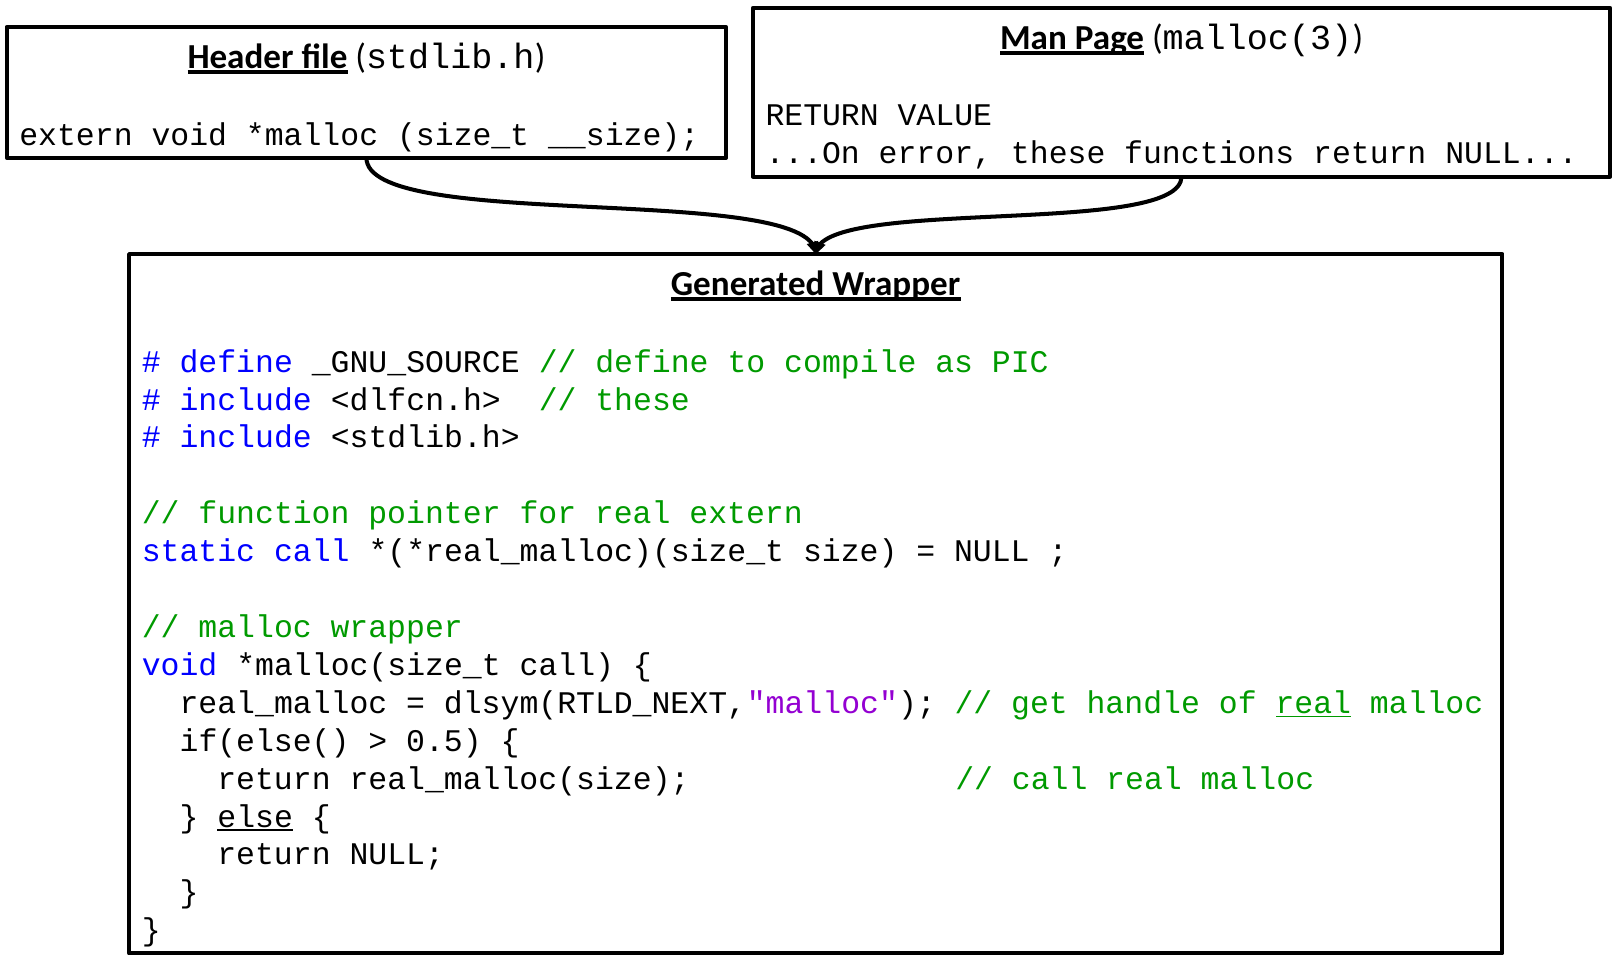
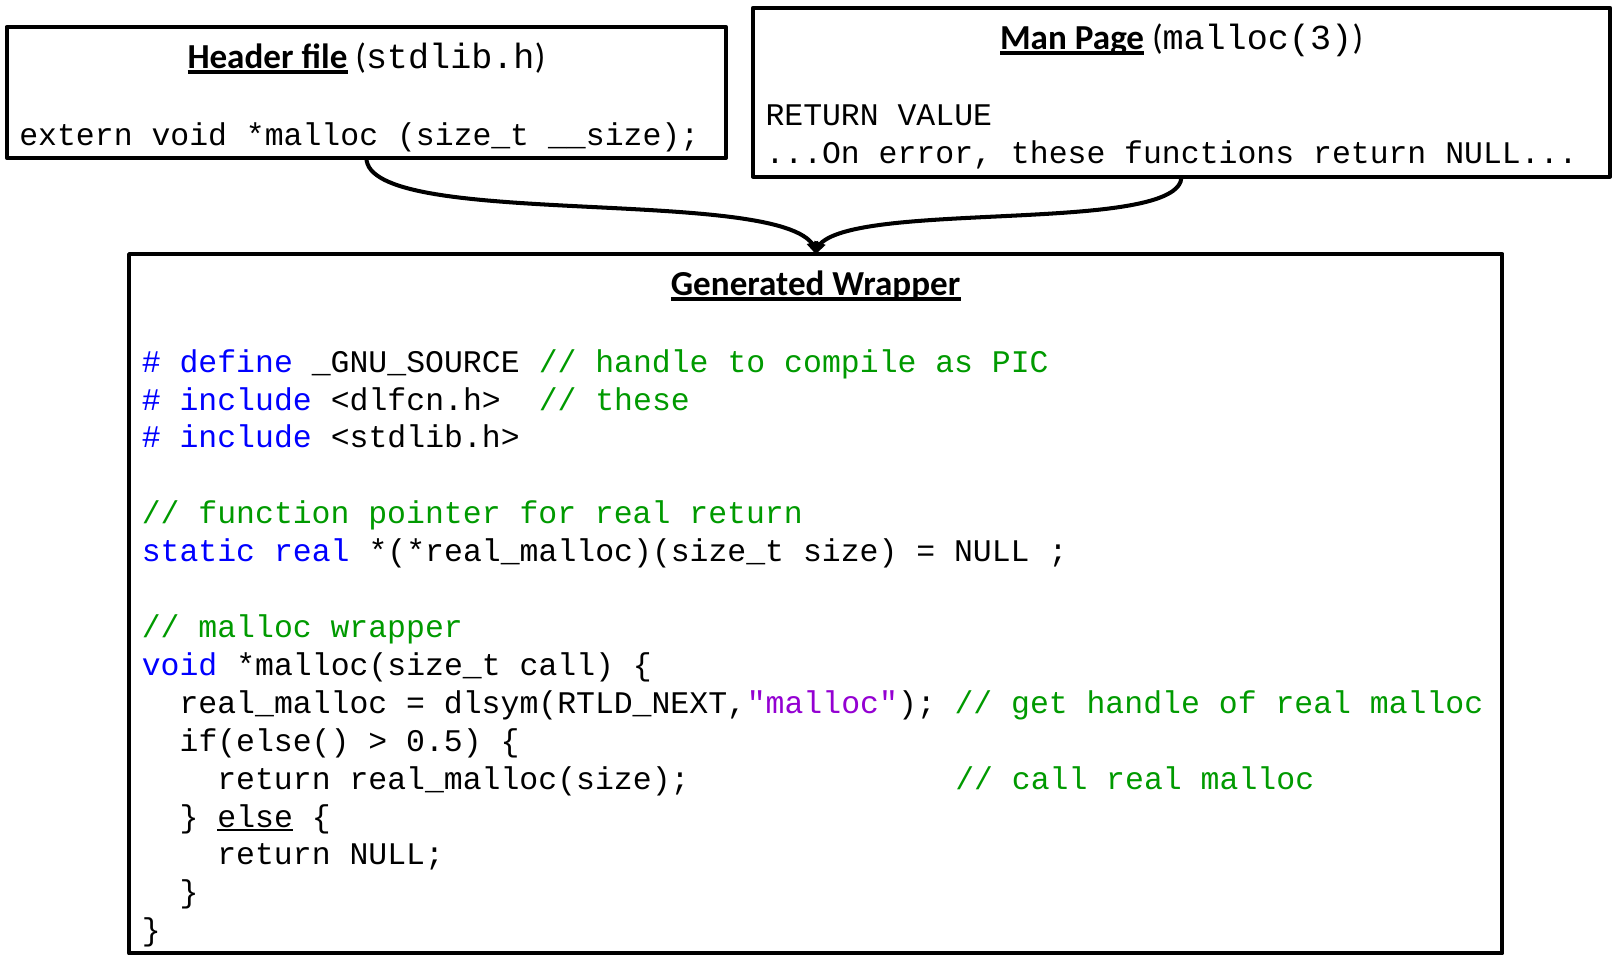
define at (652, 362): define -> handle
real extern: extern -> return
static call: call -> real
real at (1313, 702) underline: present -> none
